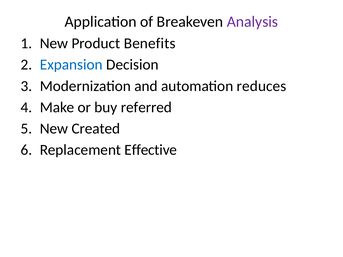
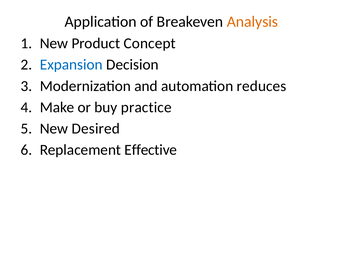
Analysis colour: purple -> orange
Benefits: Benefits -> Concept
referred: referred -> practice
Created: Created -> Desired
